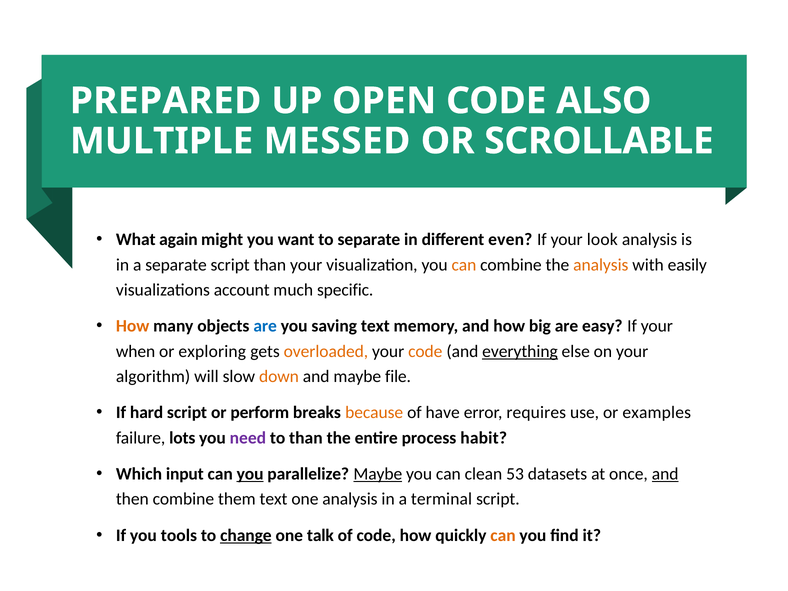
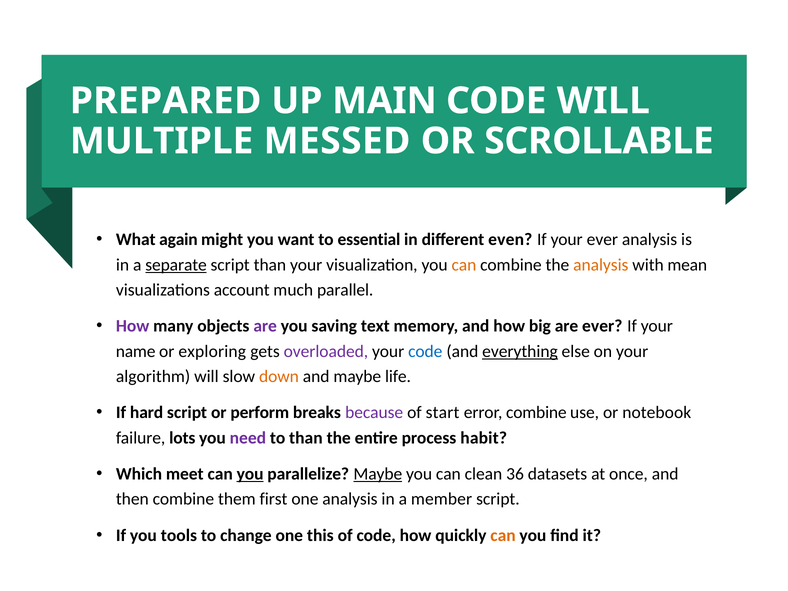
OPEN: OPEN -> MAIN
CODE ALSO: ALSO -> WILL
to separate: separate -> essential
your look: look -> ever
separate at (176, 265) underline: none -> present
easily: easily -> mean
specific: specific -> parallel
How at (133, 326) colour: orange -> purple
are at (265, 326) colour: blue -> purple
are easy: easy -> ever
when: when -> name
overloaded colour: orange -> purple
code at (425, 351) colour: orange -> blue
file: file -> life
because colour: orange -> purple
have: have -> start
error requires: requires -> combine
examples: examples -> notebook
input: input -> meet
53: 53 -> 36
and at (665, 474) underline: present -> none
them text: text -> first
terminal: terminal -> member
change underline: present -> none
talk: talk -> this
